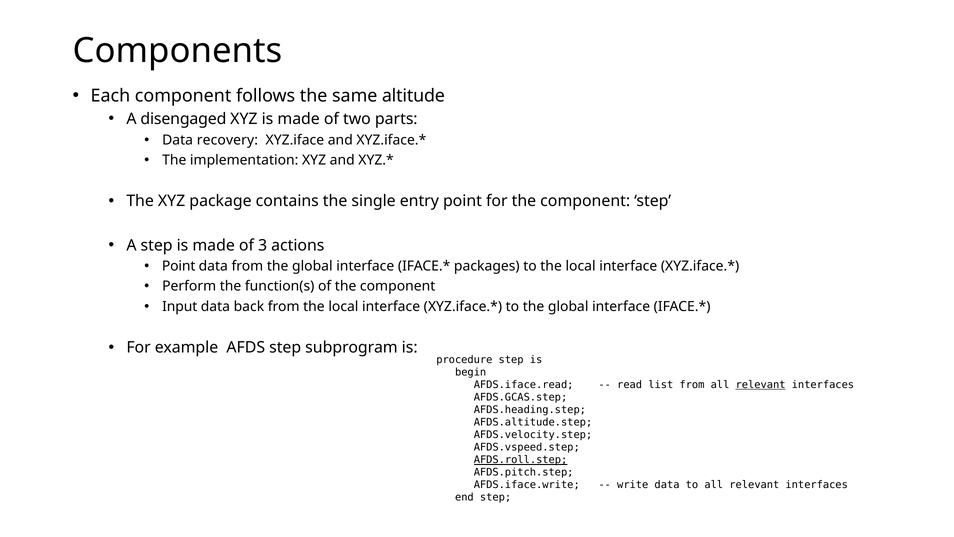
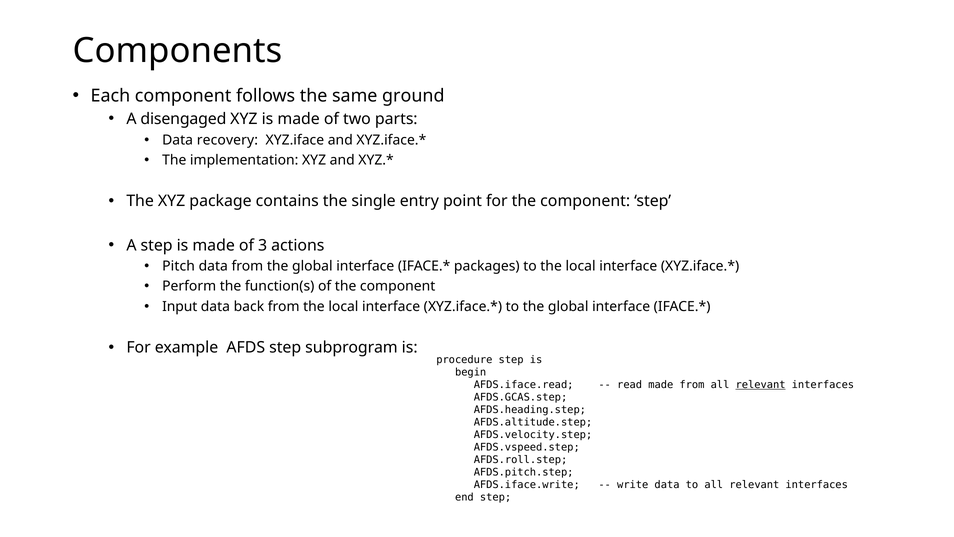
altitude: altitude -> ground
Point at (179, 266): Point -> Pitch
read list: list -> made
AFDS.roll.step underline: present -> none
